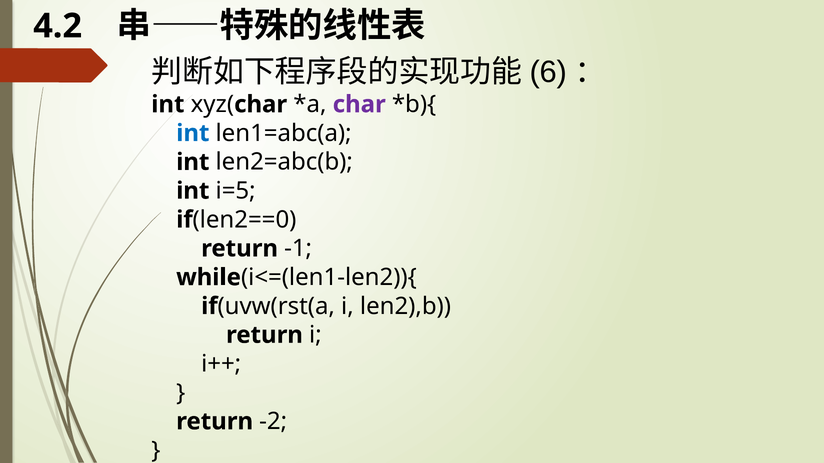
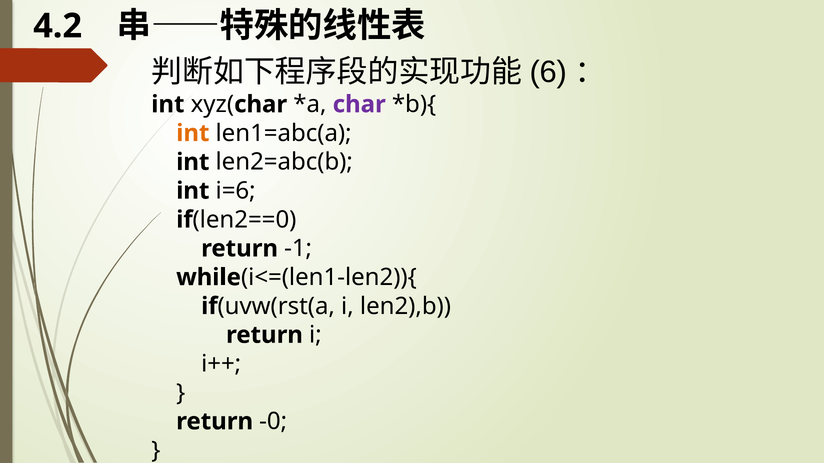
int at (193, 133) colour: blue -> orange
i=5: i=5 -> i=6
-2: -2 -> -0
